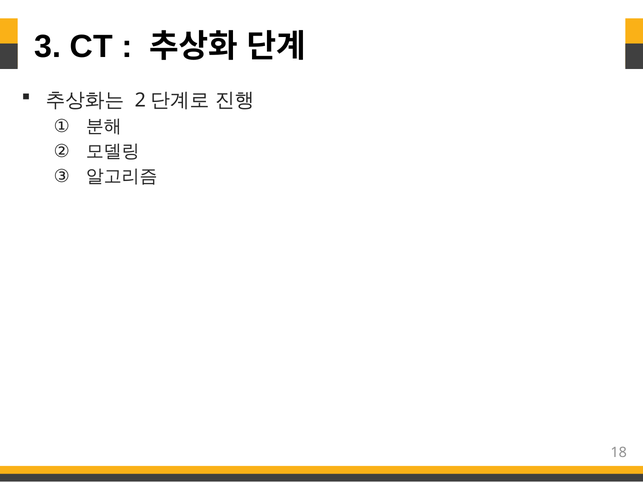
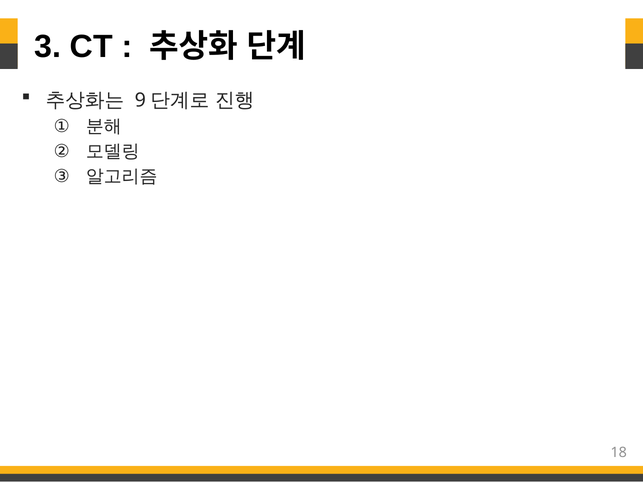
2: 2 -> 9
